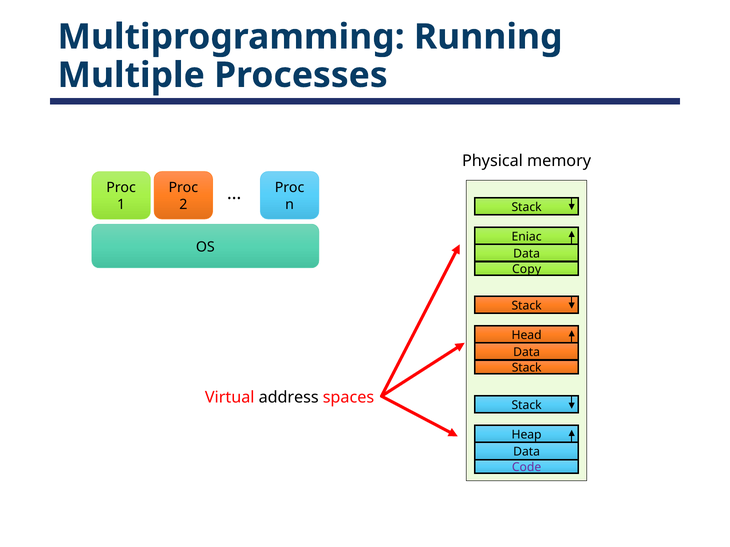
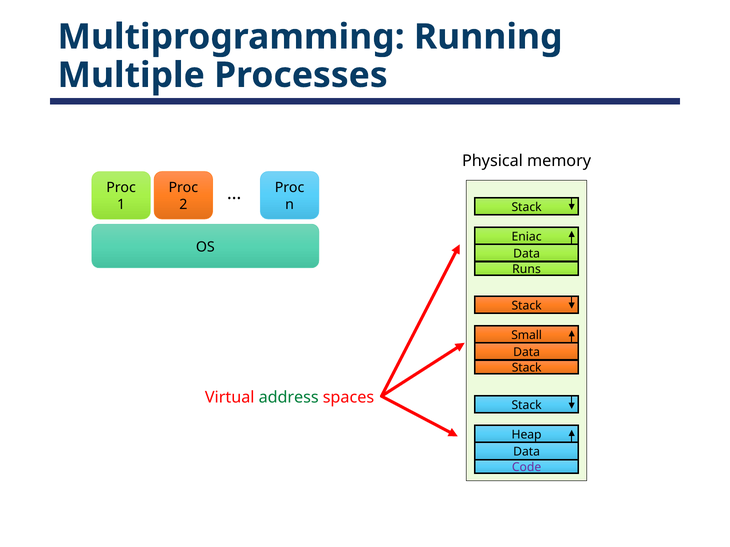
Copy: Copy -> Runs
Head: Head -> Small
address colour: black -> green
